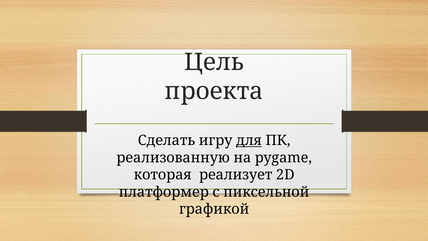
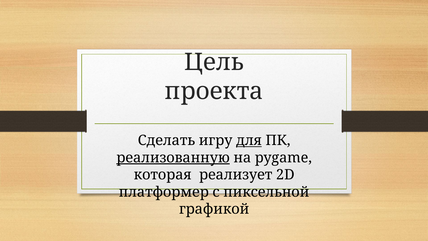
реализованную underline: none -> present
